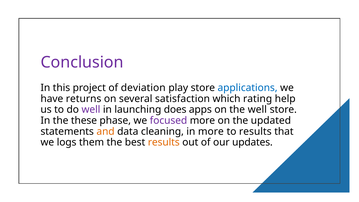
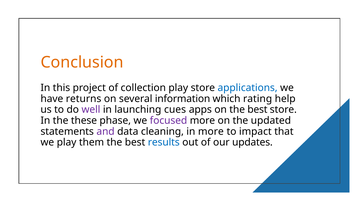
Conclusion colour: purple -> orange
deviation: deviation -> collection
satisfaction: satisfaction -> information
does: does -> cues
on the well: well -> best
and colour: orange -> purple
to results: results -> impact
we logs: logs -> play
results at (164, 142) colour: orange -> blue
